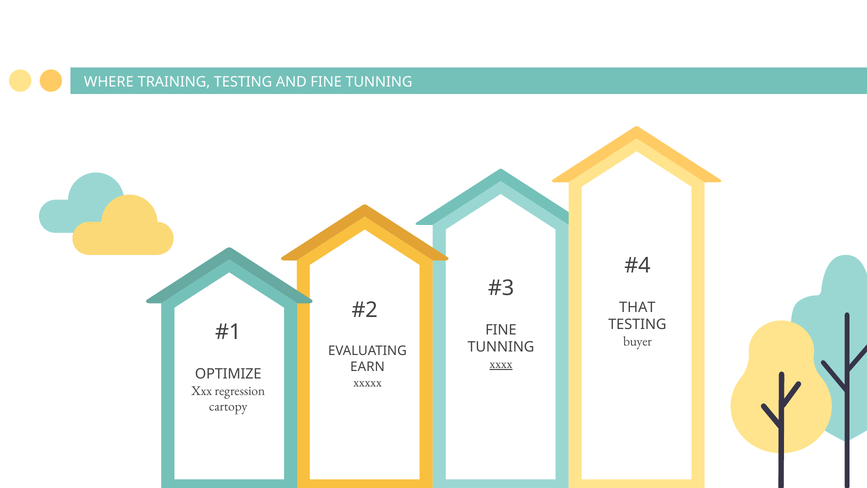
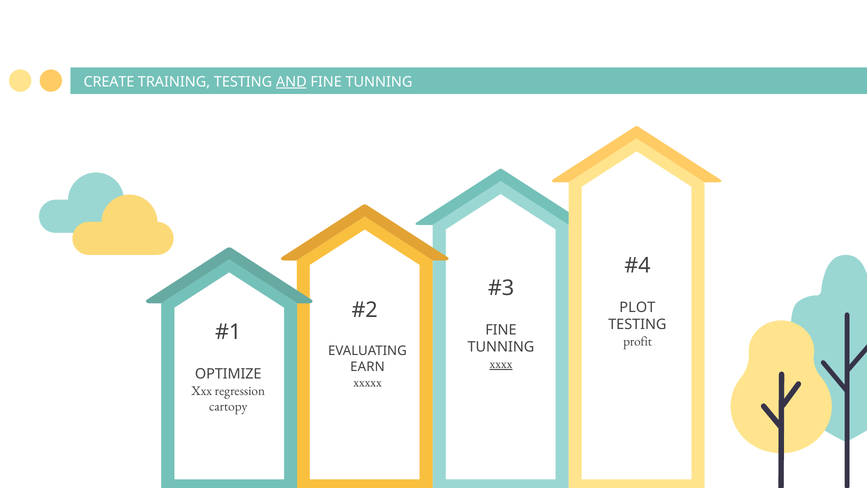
WHERE: WHERE -> CREATE
AND underline: none -> present
THAT: THAT -> PLOT
buyer: buyer -> profit
